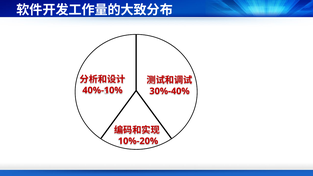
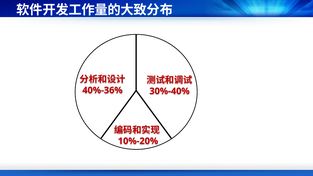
40%-10%: 40%-10% -> 40%-36%
